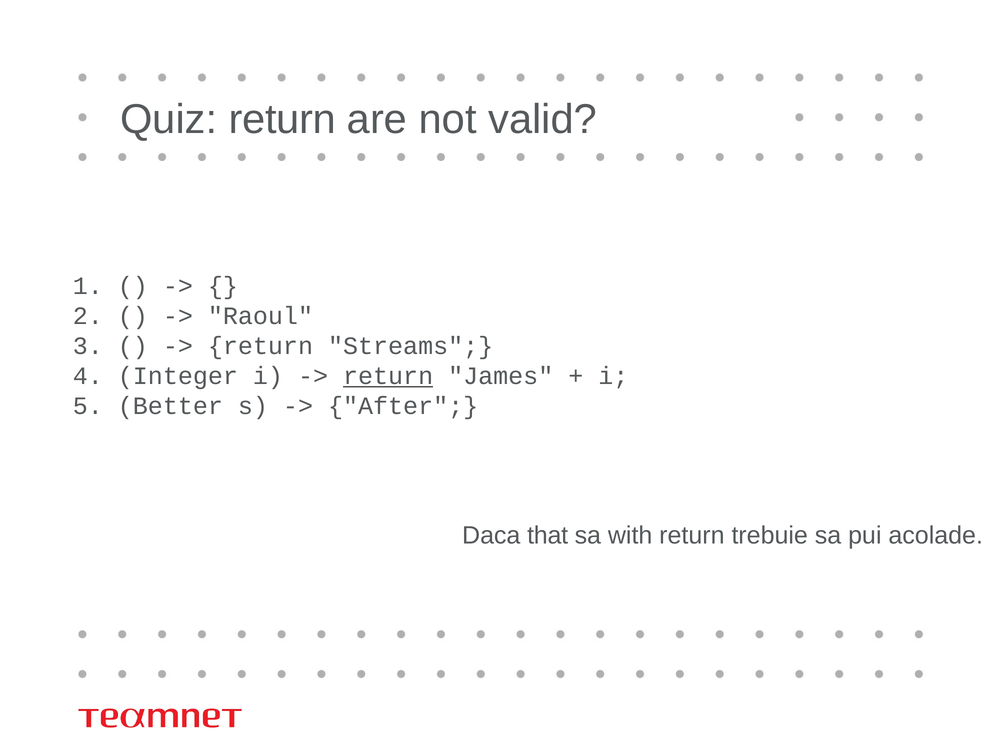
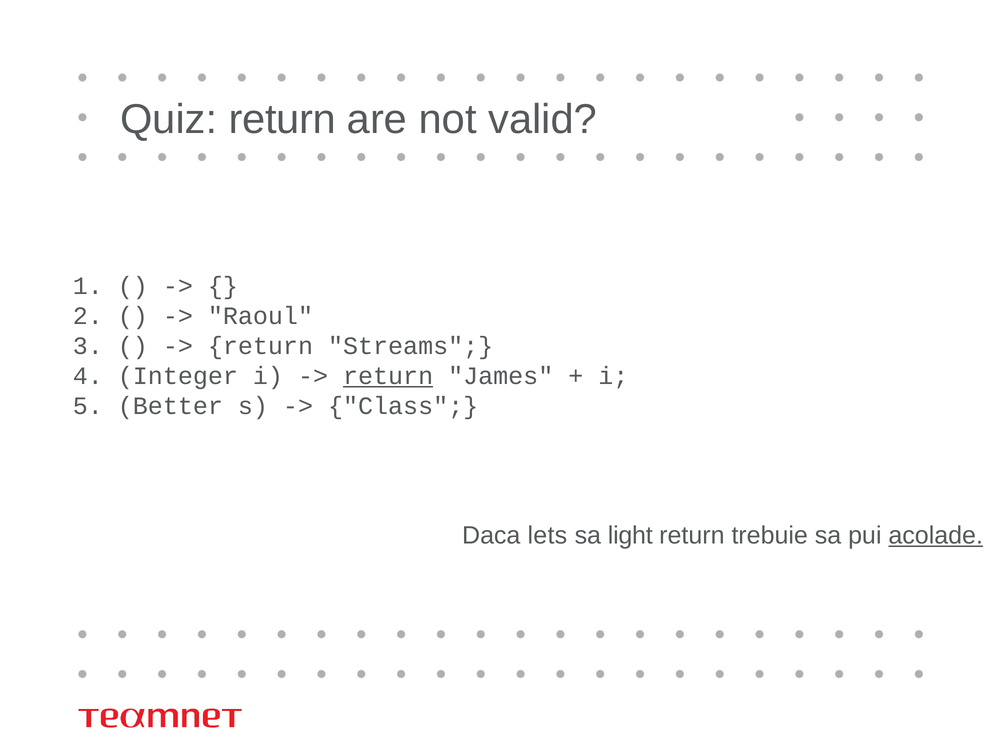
After: After -> Class
that: that -> lets
with: with -> light
acolade underline: none -> present
